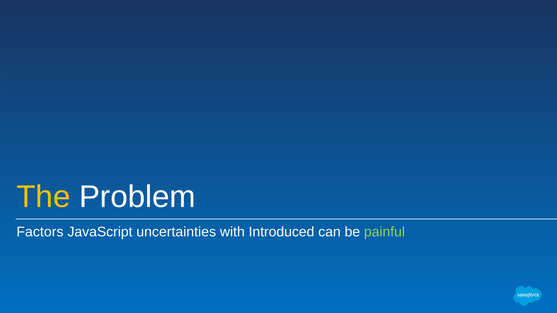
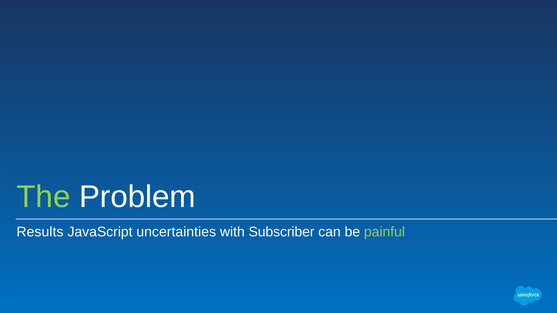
The colour: yellow -> light green
Factors: Factors -> Results
Introduced: Introduced -> Subscriber
